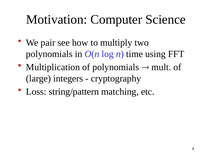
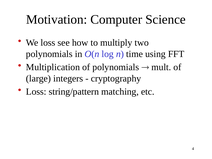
We pair: pair -> loss
